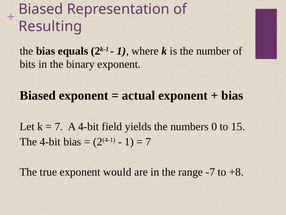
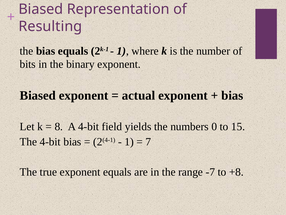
7 at (59, 126): 7 -> 8
exponent would: would -> equals
